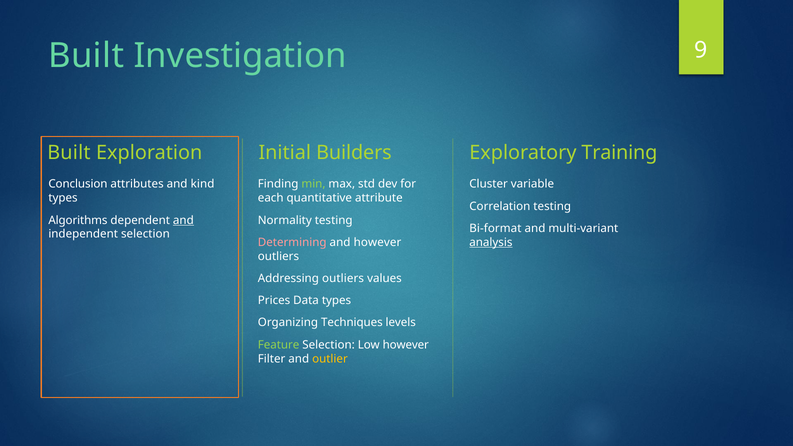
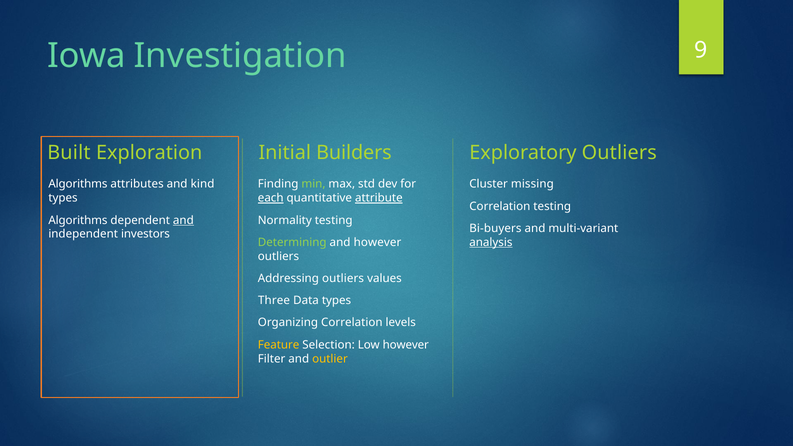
Built at (86, 56): Built -> Iowa
Exploratory Training: Training -> Outliers
Conclusion at (78, 184): Conclusion -> Algorithms
variable: variable -> missing
each underline: none -> present
attribute underline: none -> present
Bi-format: Bi-format -> Bi-buyers
independent selection: selection -> investors
Determining colour: pink -> light green
Prices: Prices -> Three
Organizing Techniques: Techniques -> Correlation
Feature colour: light green -> yellow
